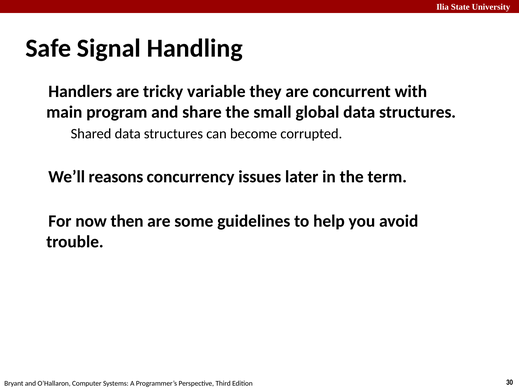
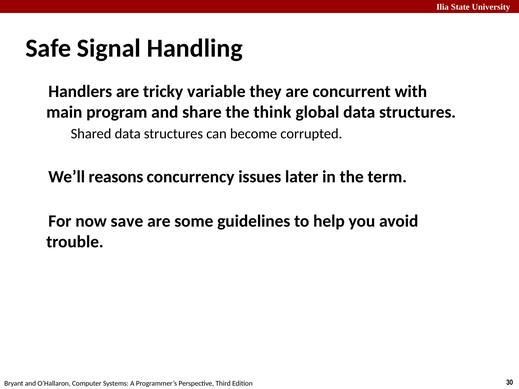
small: small -> think
then: then -> save
